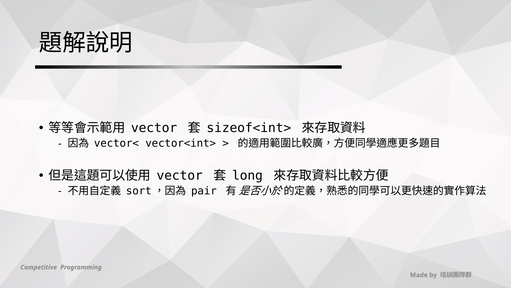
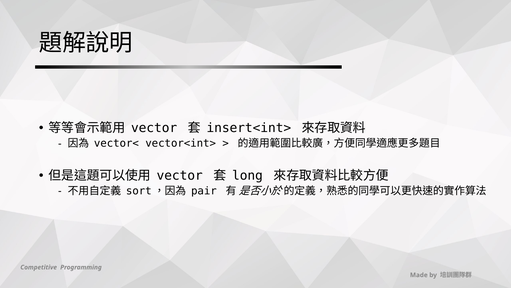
sizeof<int>: sizeof<int> -> insert<int>
